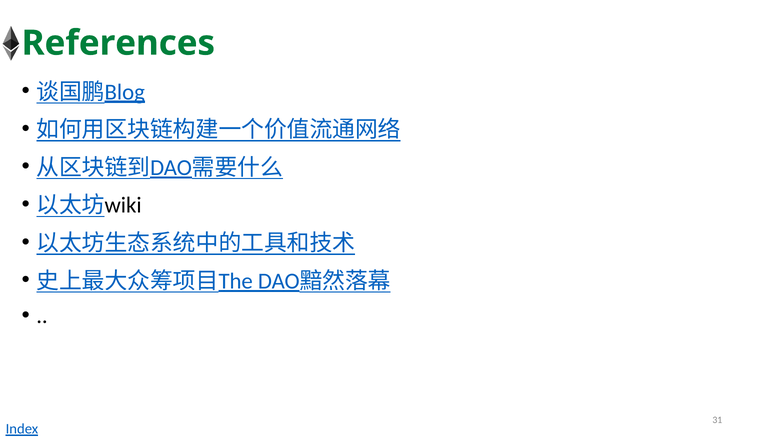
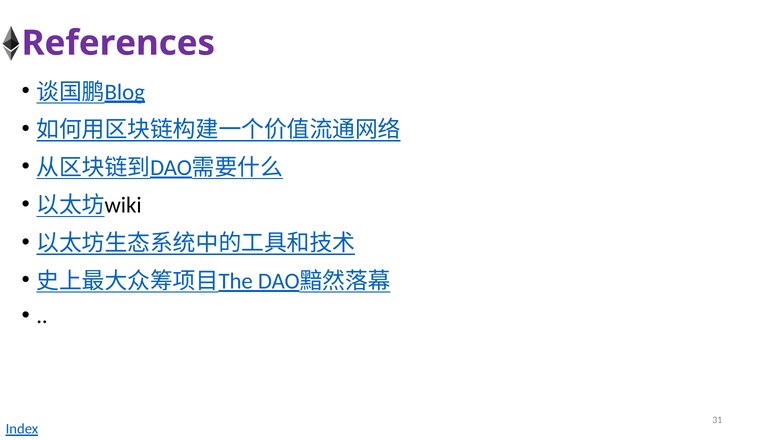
References colour: green -> purple
